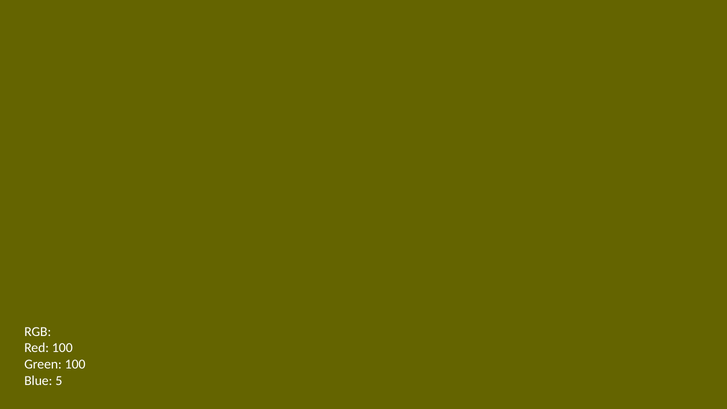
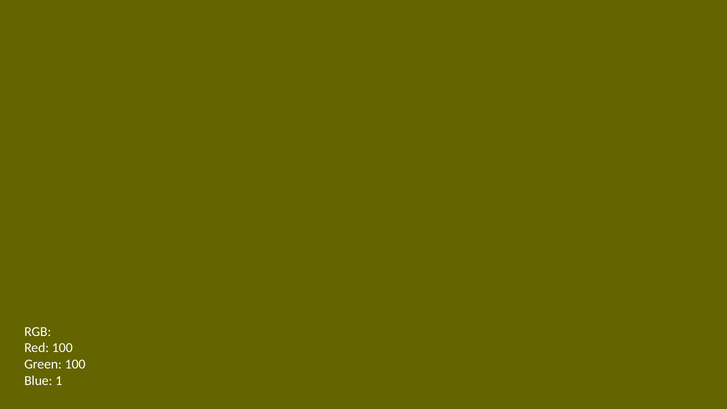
5: 5 -> 1
